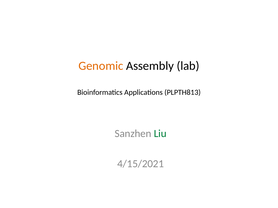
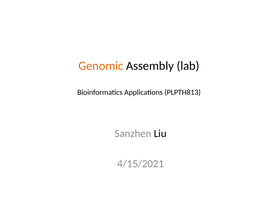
Liu colour: green -> black
